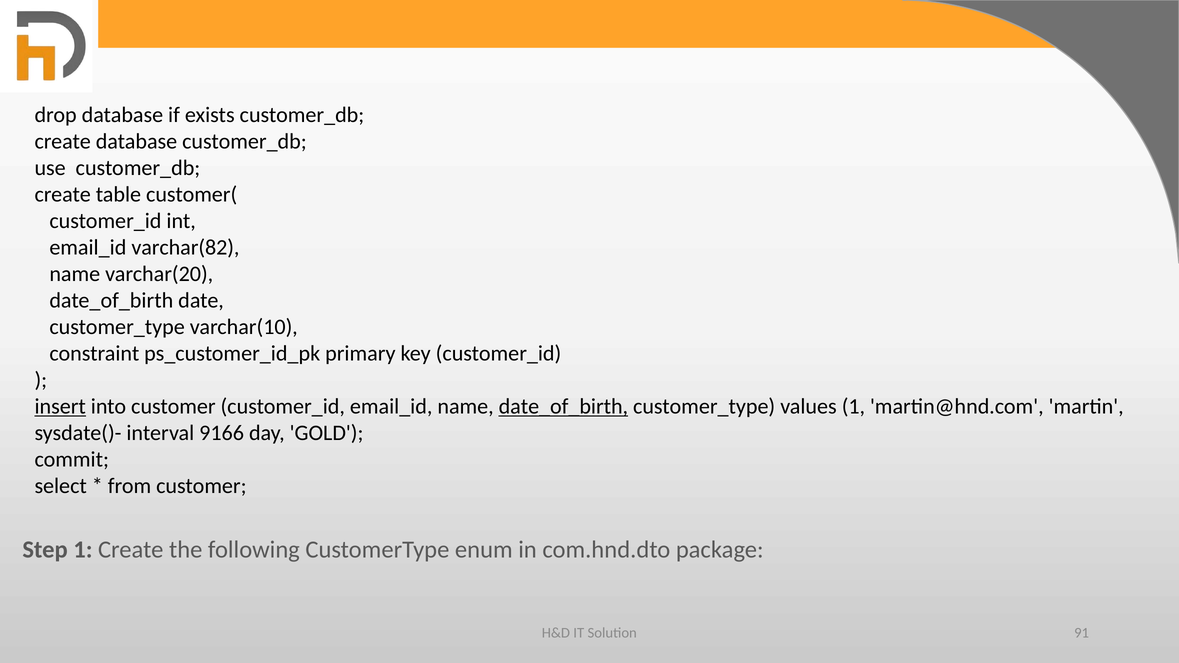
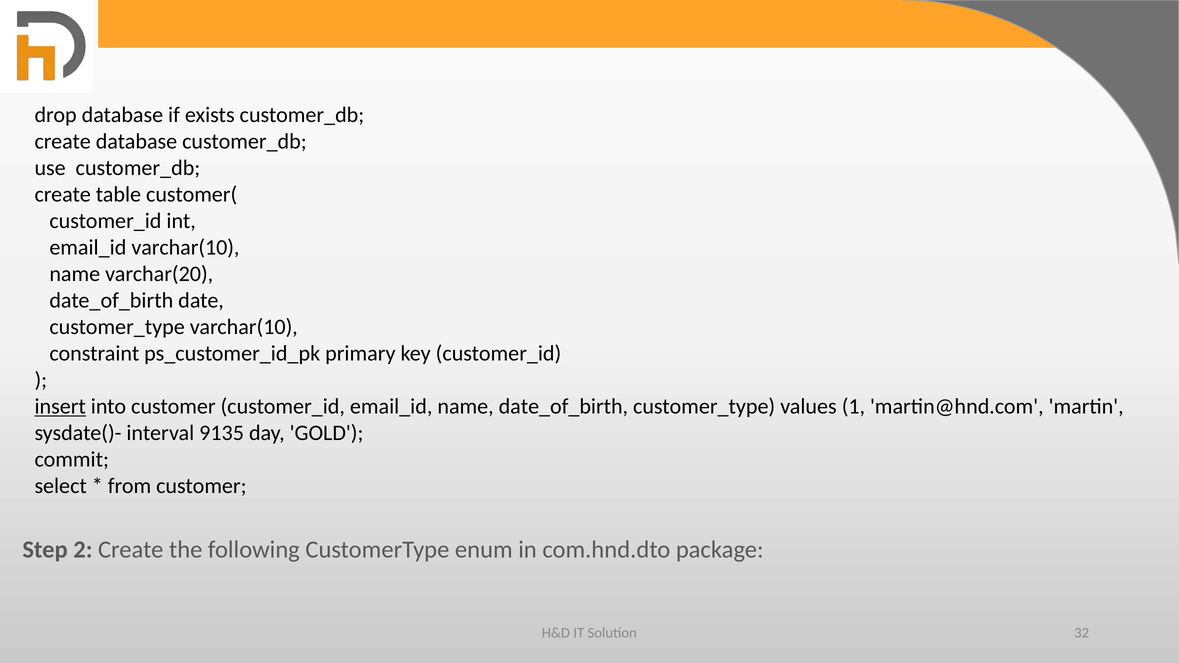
email_id varchar(82: varchar(82 -> varchar(10
date_of_birth at (563, 407) underline: present -> none
9166: 9166 -> 9135
Step 1: 1 -> 2
91: 91 -> 32
